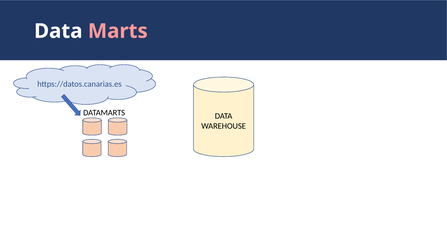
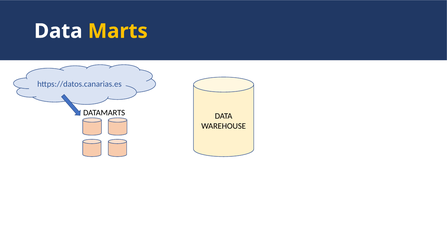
Marts colour: pink -> yellow
